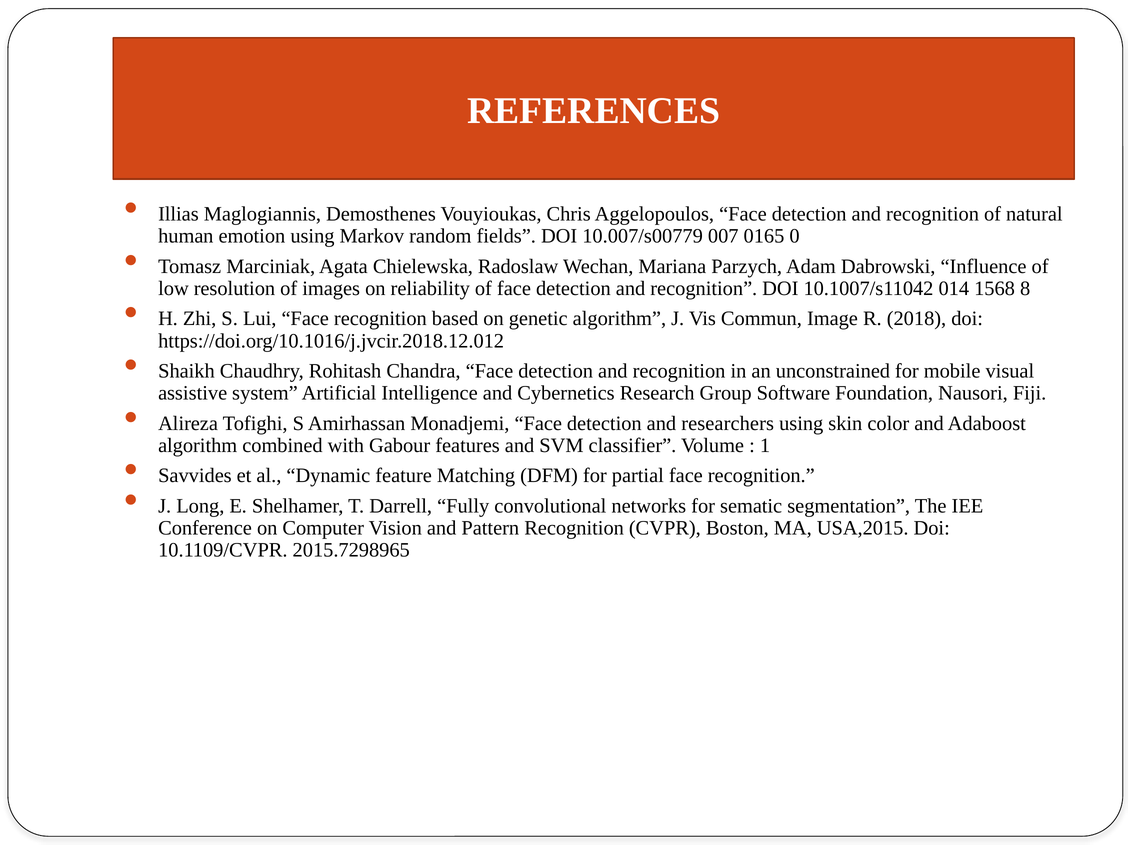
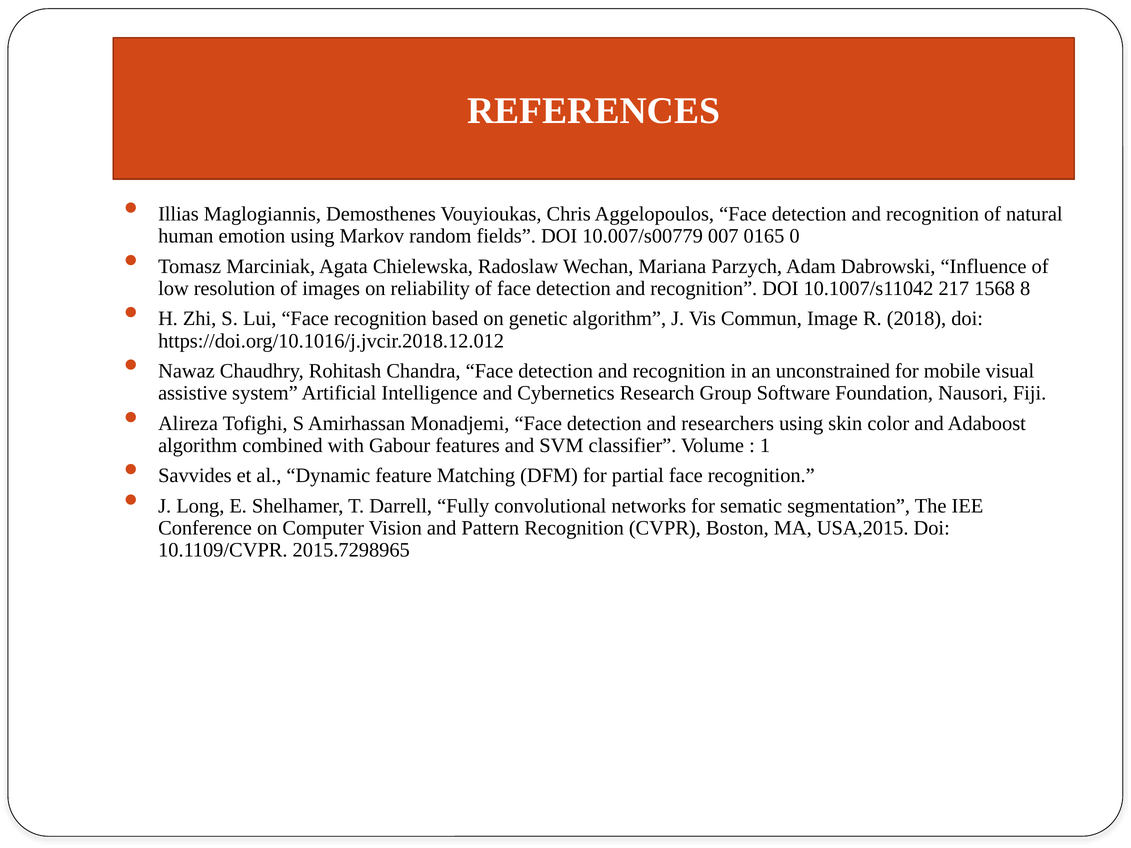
014: 014 -> 217
Shaikh: Shaikh -> Nawaz
